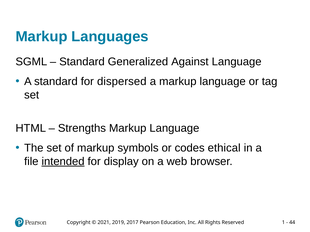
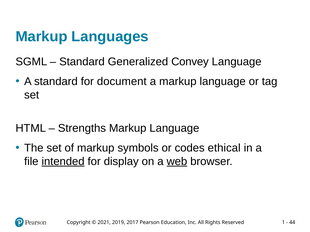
Against: Against -> Convey
dispersed: dispersed -> document
web underline: none -> present
